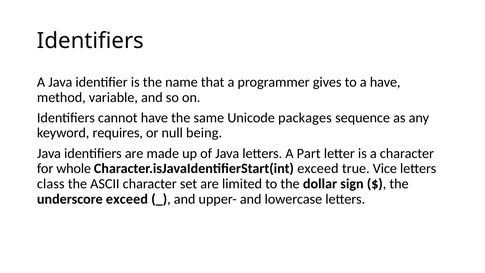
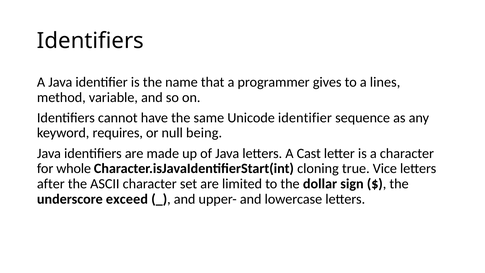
a have: have -> lines
Unicode packages: packages -> identifier
Part: Part -> Cast
Character.isJavaIdentifierStart(int exceed: exceed -> cloning
class: class -> after
